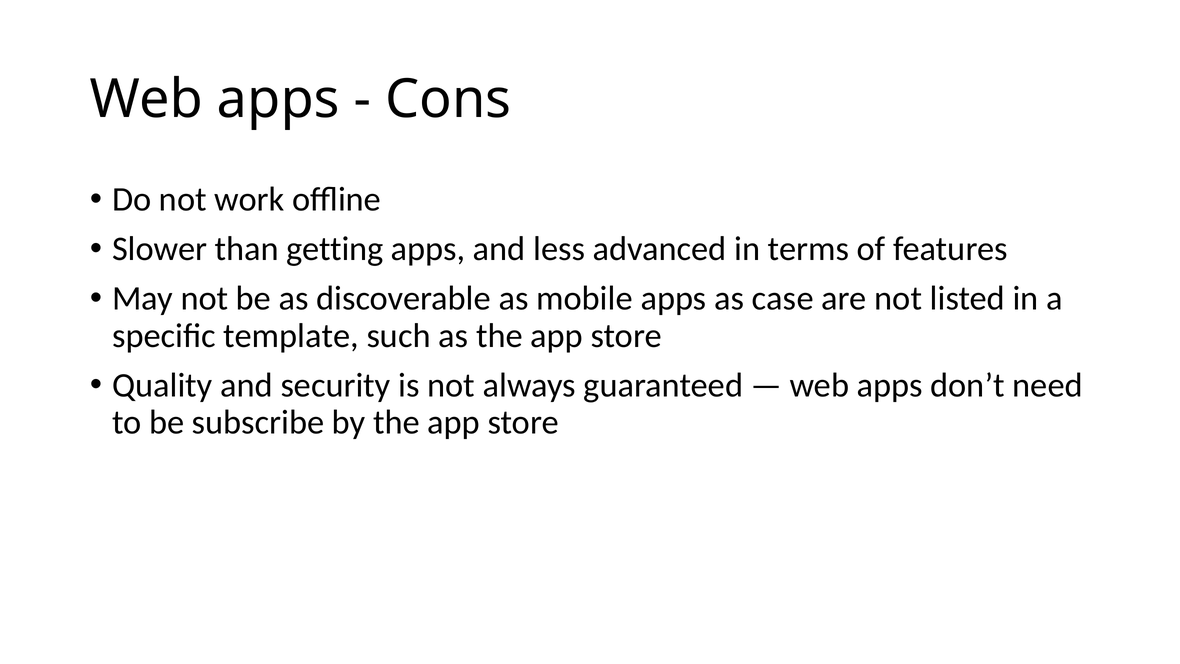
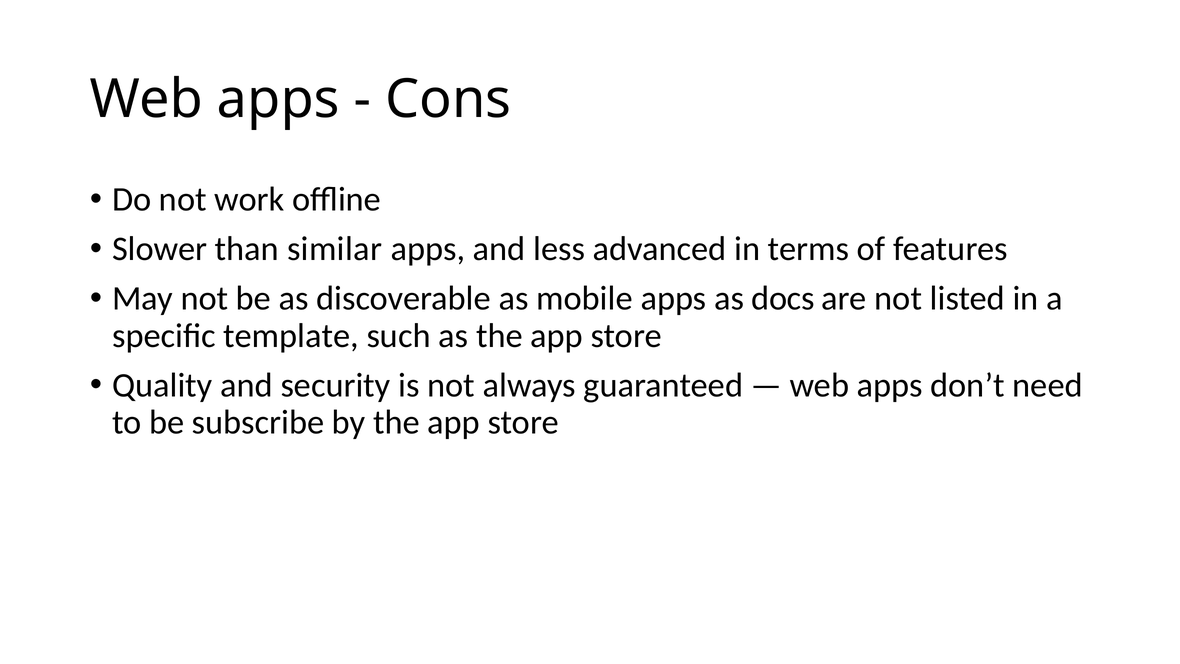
getting: getting -> similar
case: case -> docs
